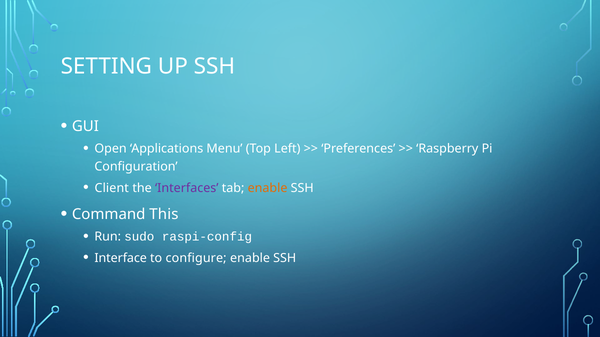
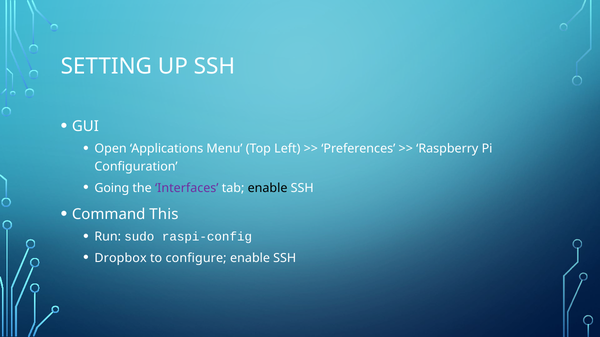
Client: Client -> Going
enable at (268, 188) colour: orange -> black
Interface: Interface -> Dropbox
